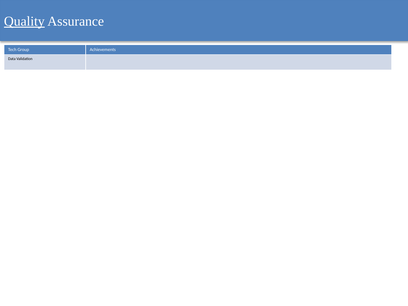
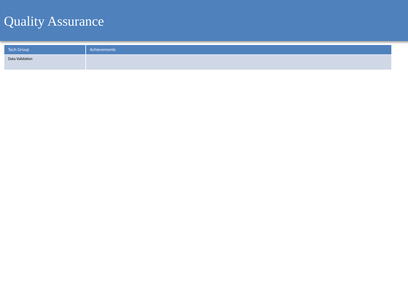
Quality underline: present -> none
